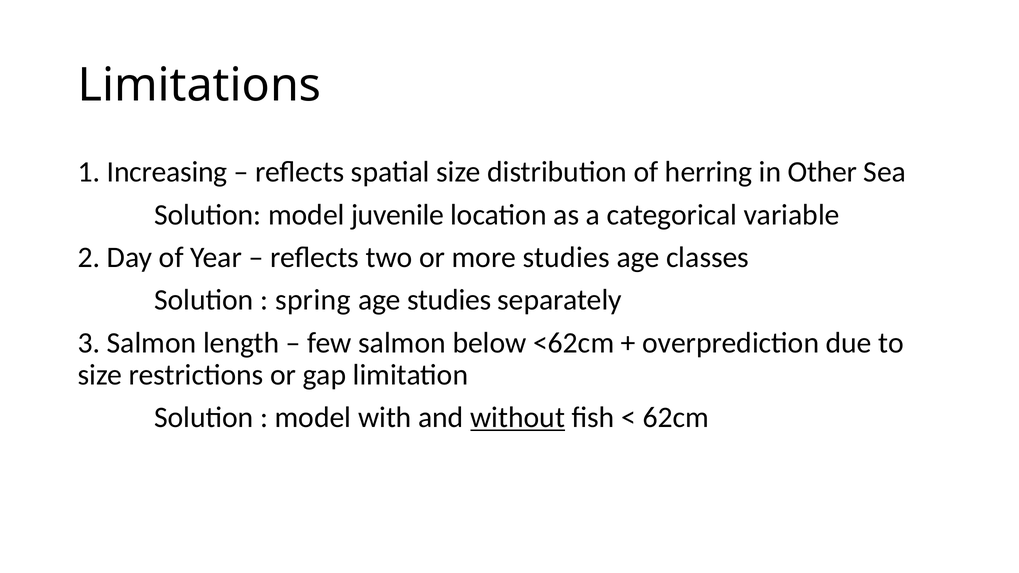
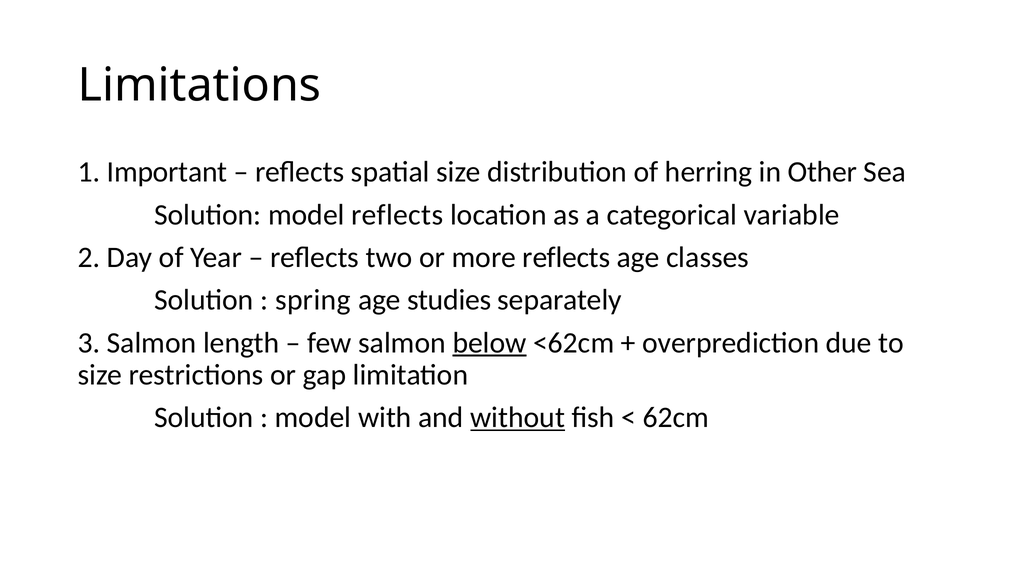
Increasing: Increasing -> Important
model juvenile: juvenile -> reflects
more studies: studies -> reflects
below underline: none -> present
